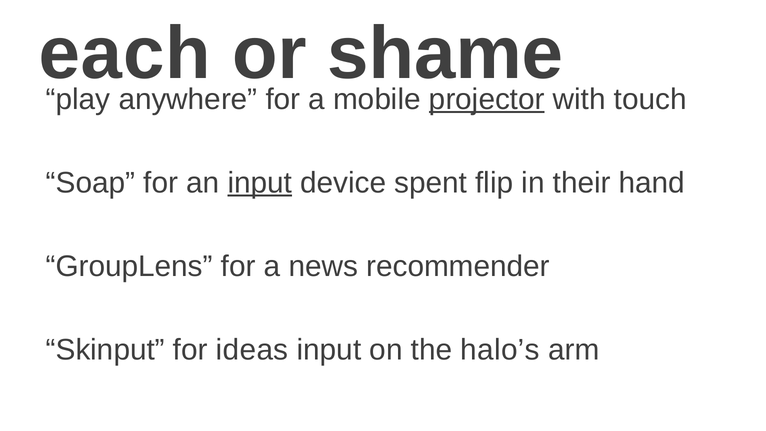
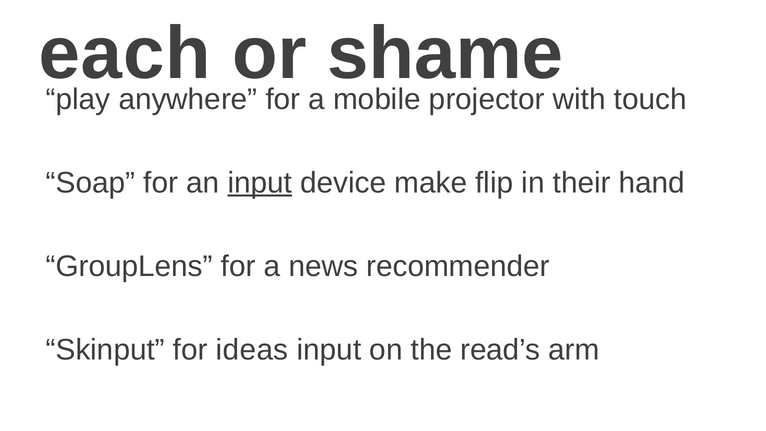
projector underline: present -> none
spent: spent -> make
halo’s: halo’s -> read’s
